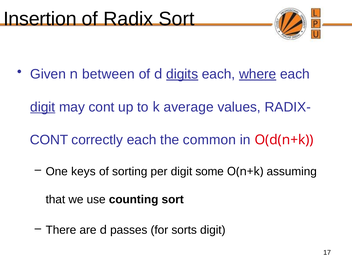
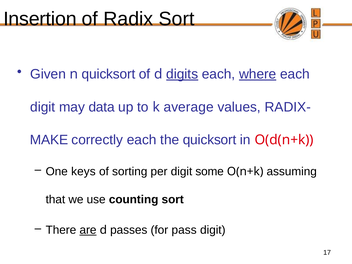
n between: between -> quicksort
digit at (43, 107) underline: present -> none
may cont: cont -> data
CONT at (49, 140): CONT -> MAKE
the common: common -> quicksort
are underline: none -> present
sorts: sorts -> pass
